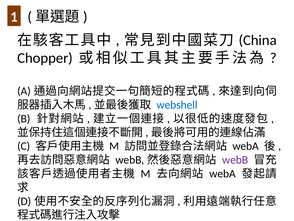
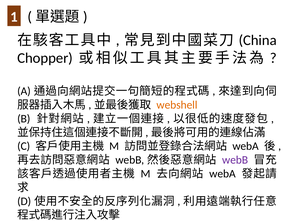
webshell colour: blue -> orange
